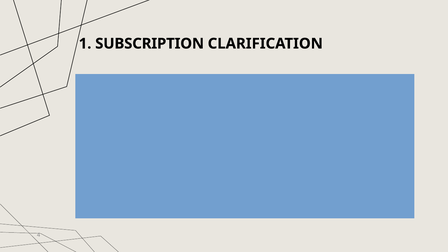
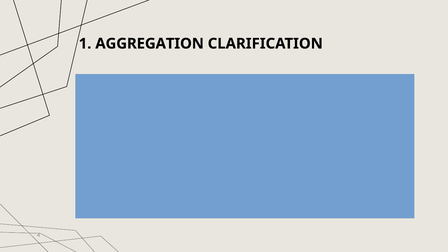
SUBSCRIPTION: SUBSCRIPTION -> AGGREGATION
